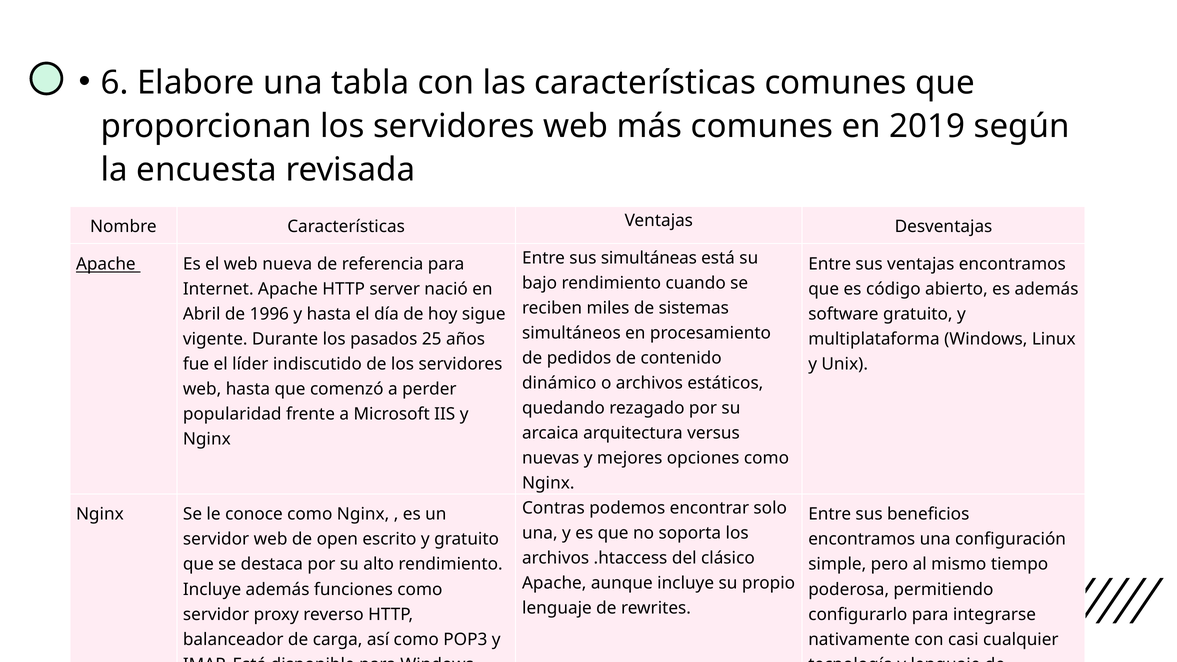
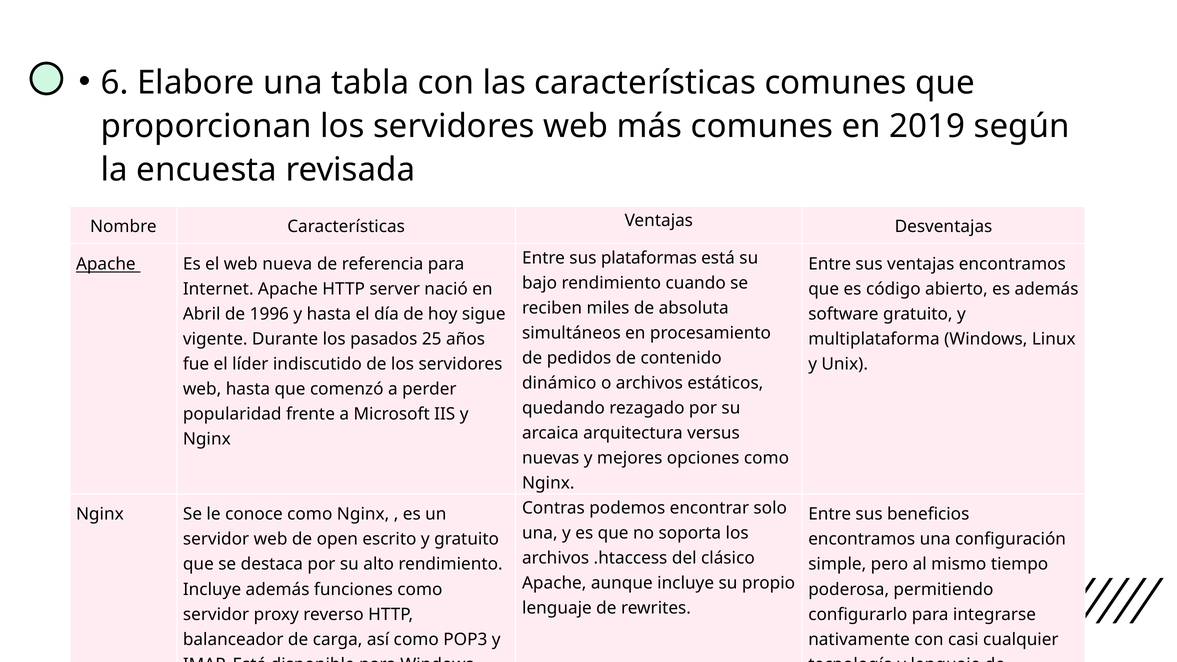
simultáneas: simultáneas -> plataformas
sistemas: sistemas -> absoluta
